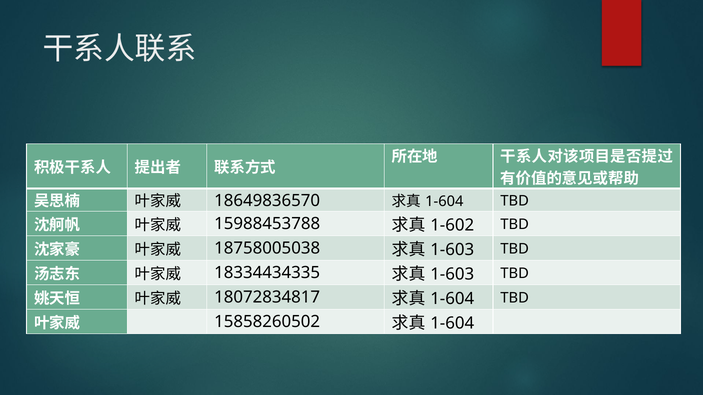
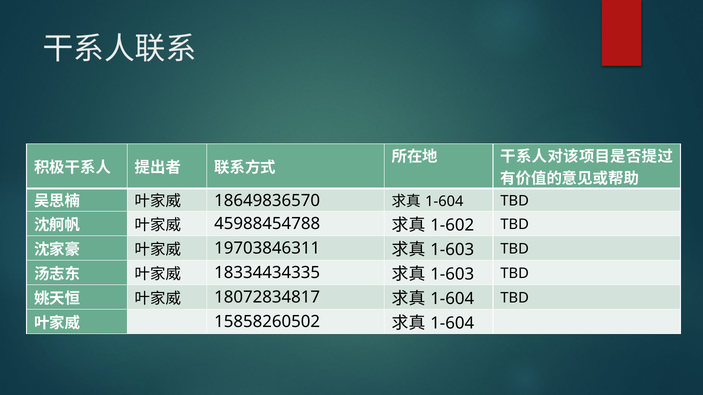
15988453788: 15988453788 -> 45988454788
18758005038: 18758005038 -> 19703846311
